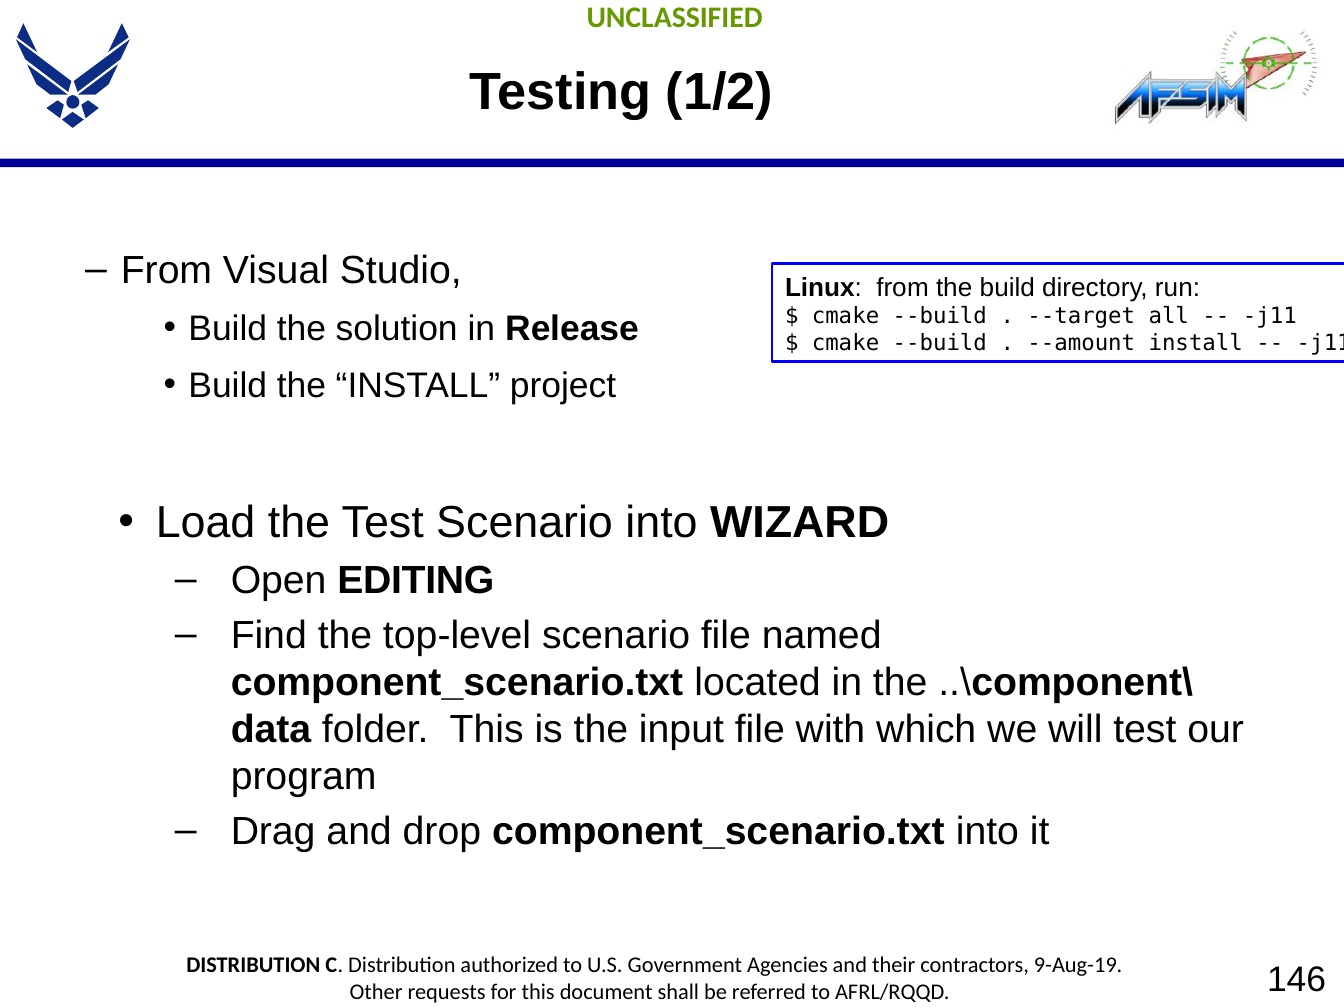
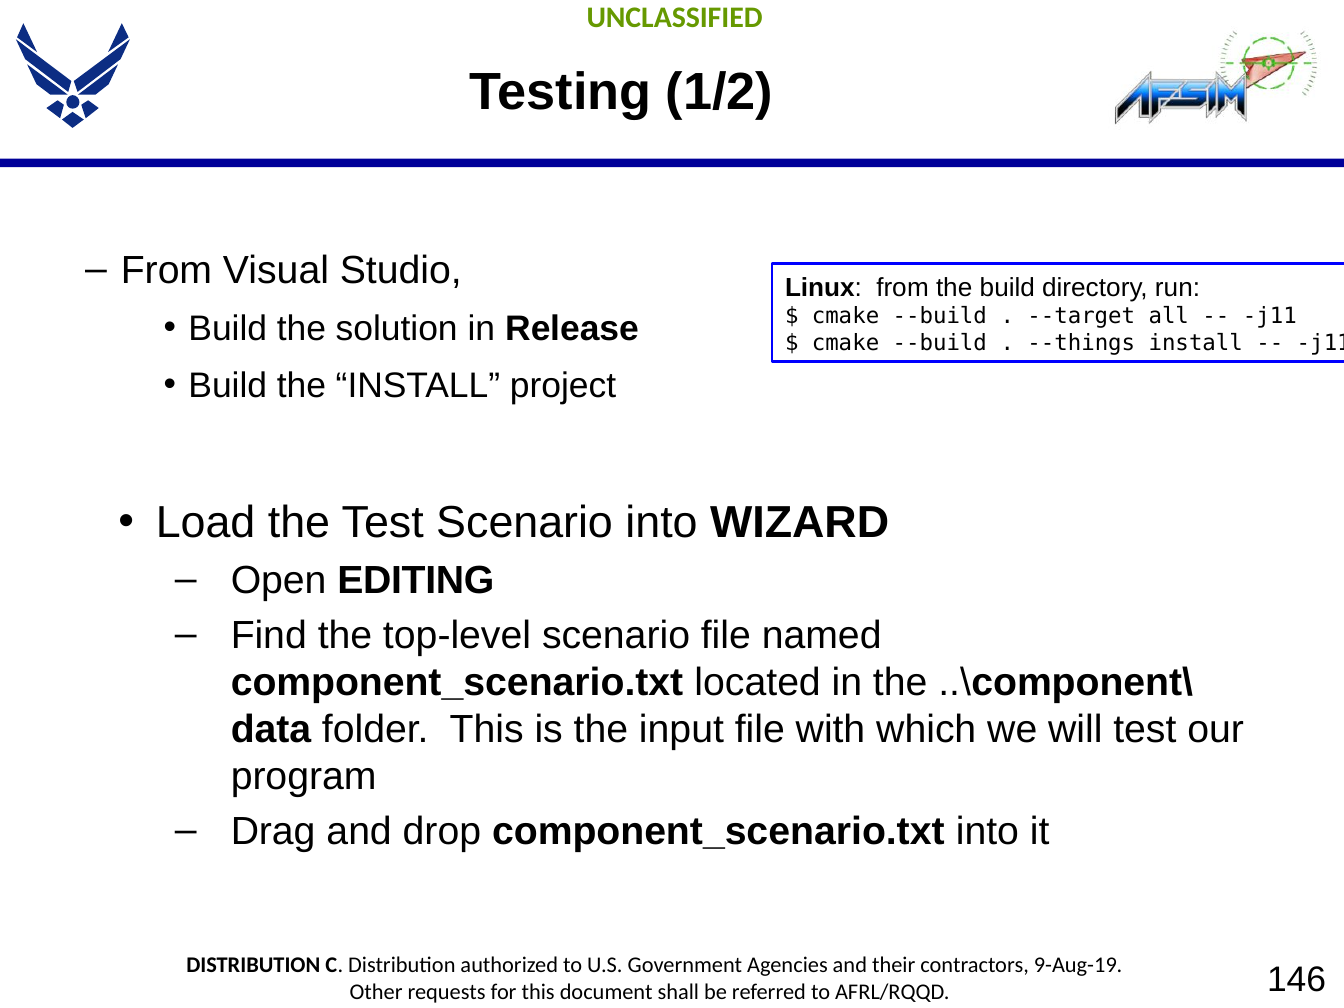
--amount: --amount -> --things
